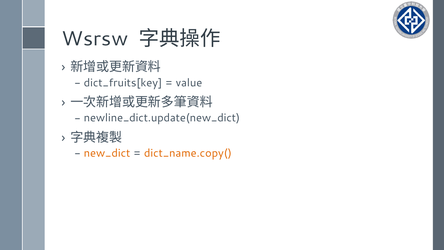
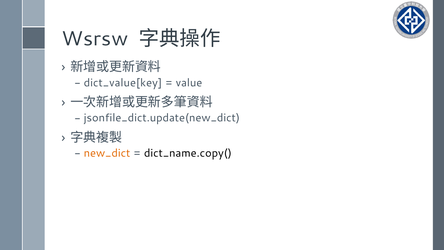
dict_fruits[key: dict_fruits[key -> dict_value[key
newline_dict.update(new_dict: newline_dict.update(new_dict -> jsonfile_dict.update(new_dict
dict_name.copy( colour: orange -> black
